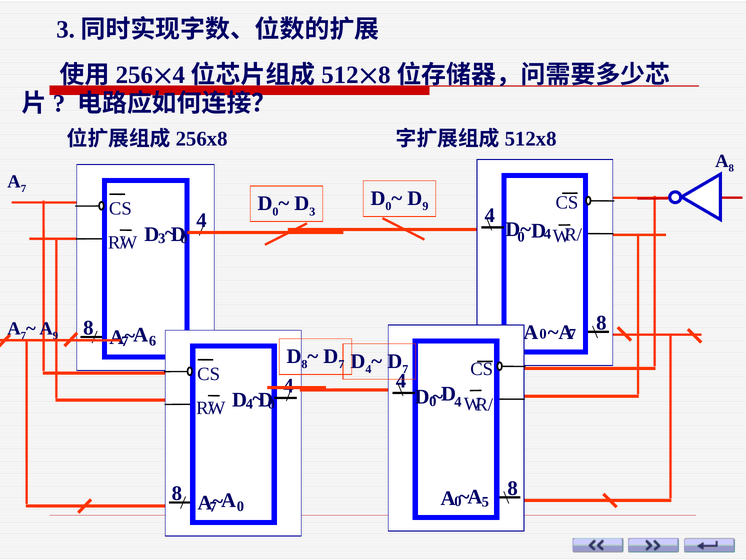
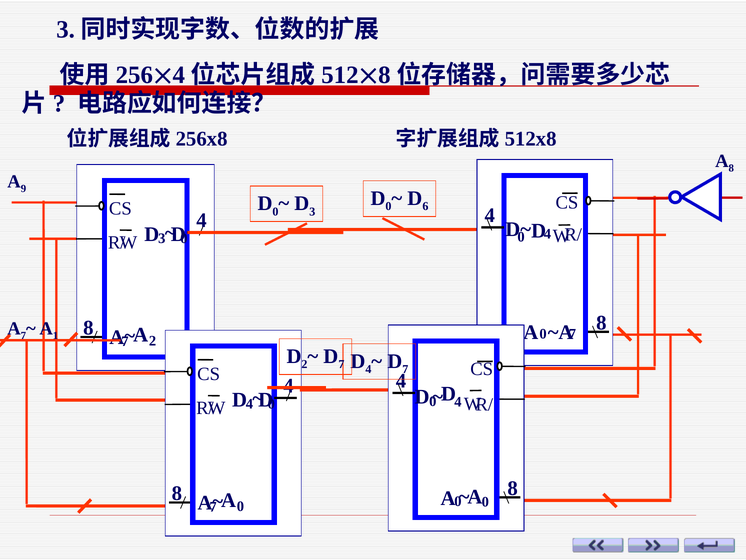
7 at (23, 189): 7 -> 9
D 9: 9 -> 6
A 9: 9 -> 1
6 at (153, 340): 6 -> 2
D 8: 8 -> 2
5 at (485, 502): 5 -> 0
